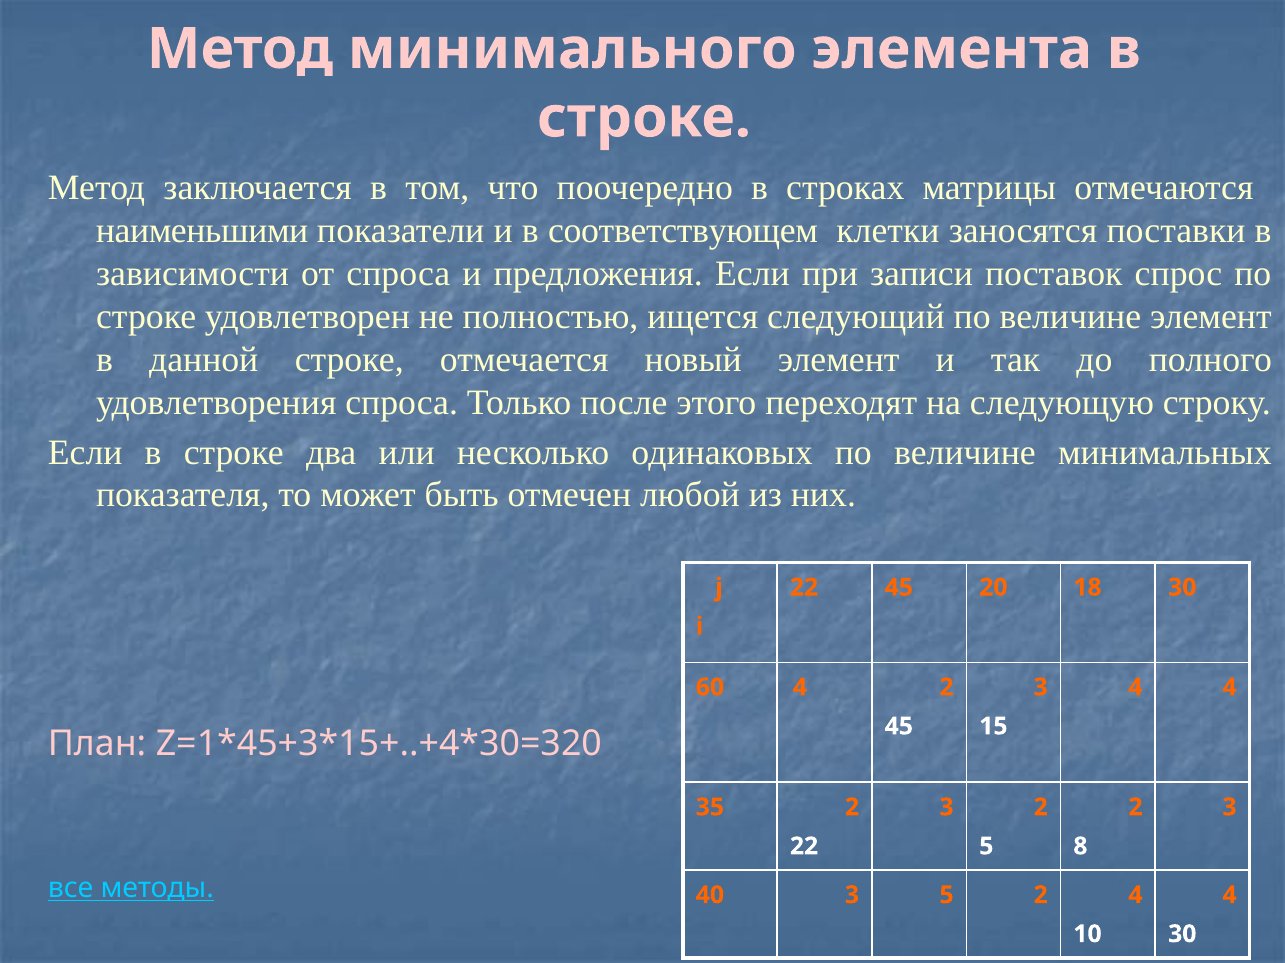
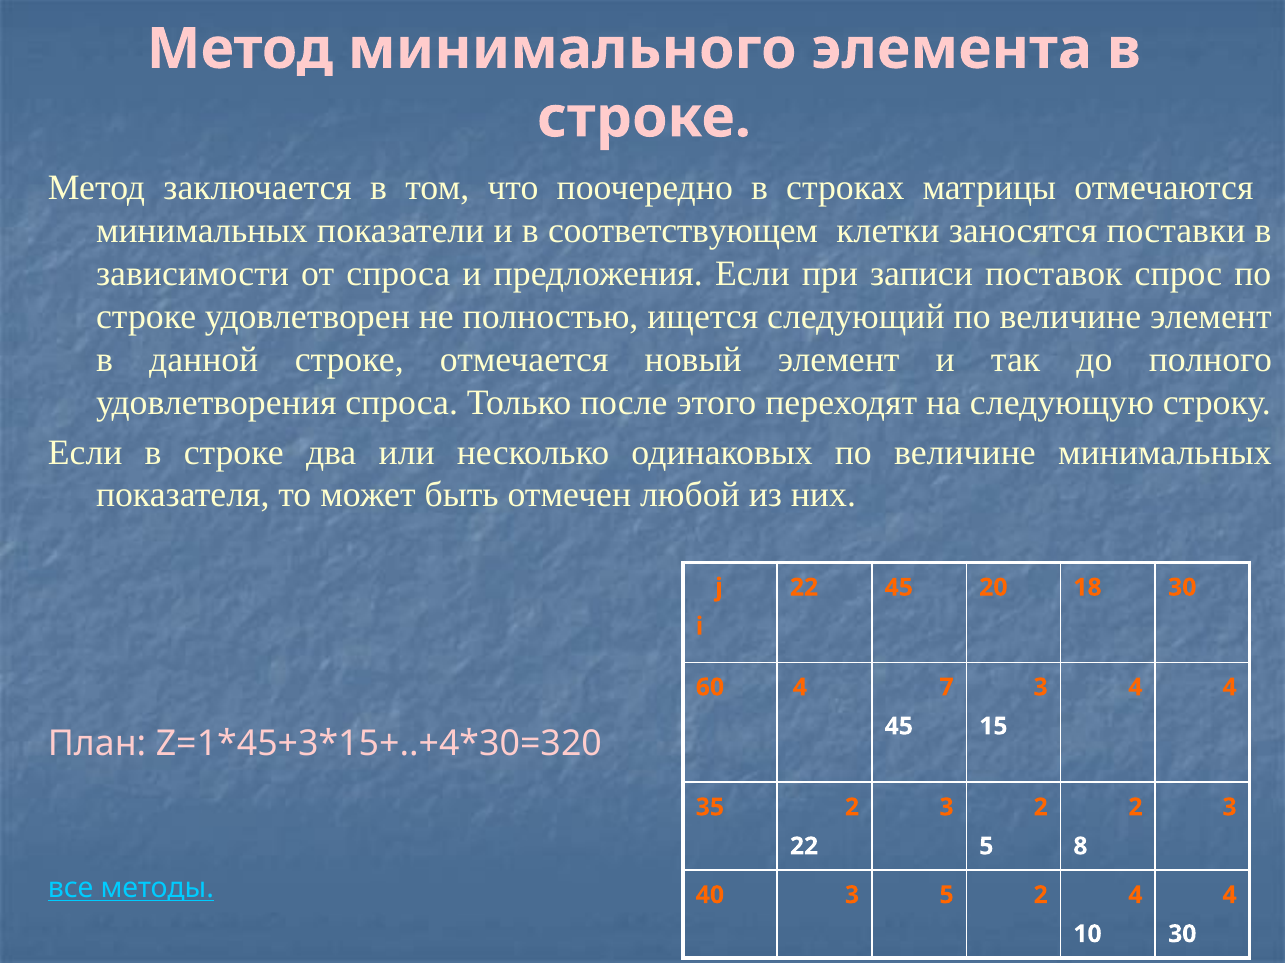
наименьшими at (202, 231): наименьшими -> минимальных
4 2: 2 -> 7
